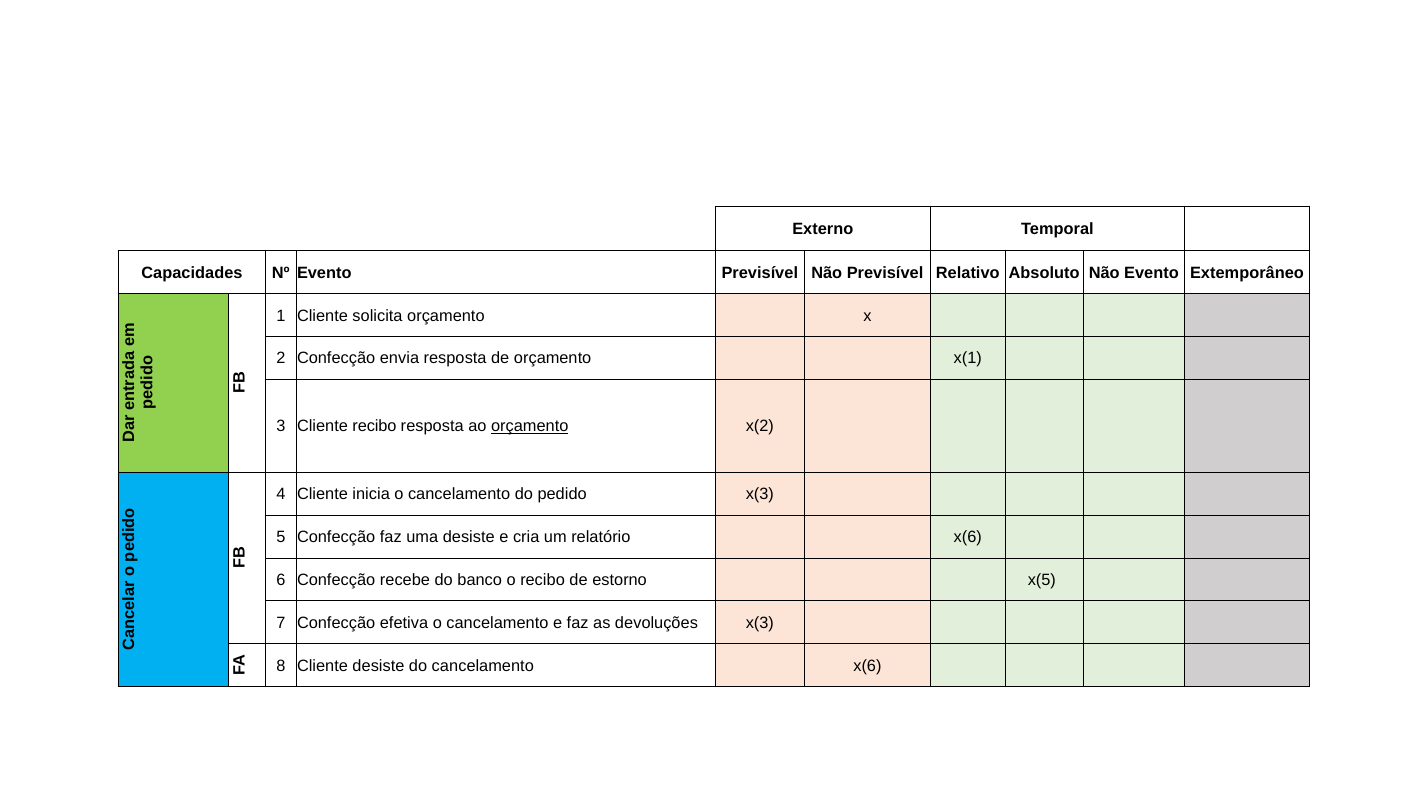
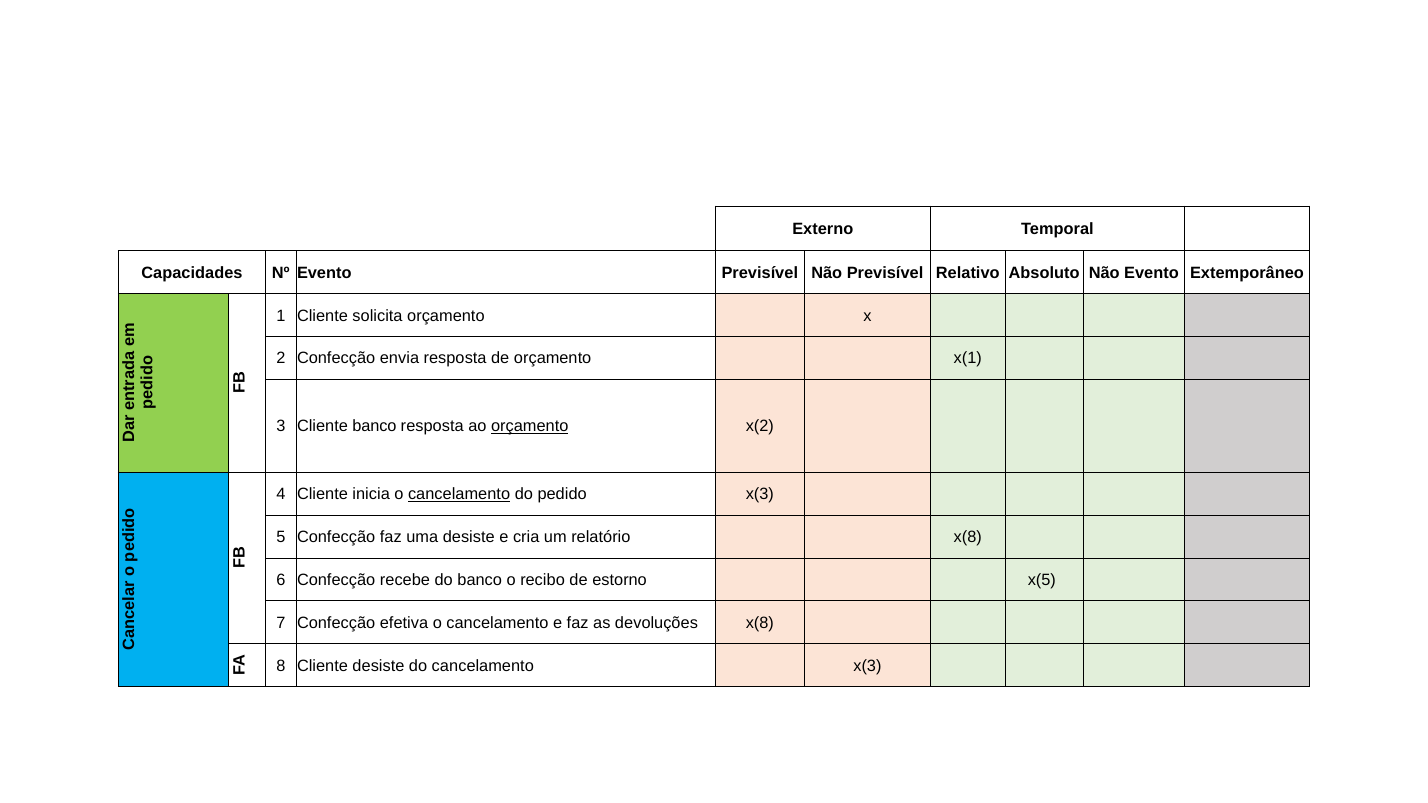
Cliente recibo: recibo -> banco
cancelamento at (459, 495) underline: none -> present
relatório x(6: x(6 -> x(8
devoluções x(3: x(3 -> x(8
cancelamento x(6: x(6 -> x(3
